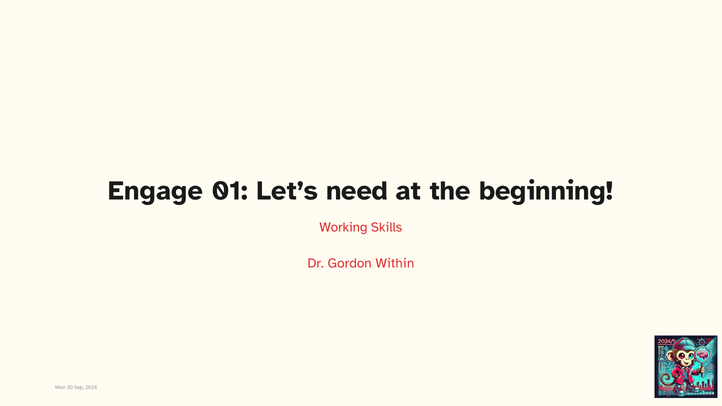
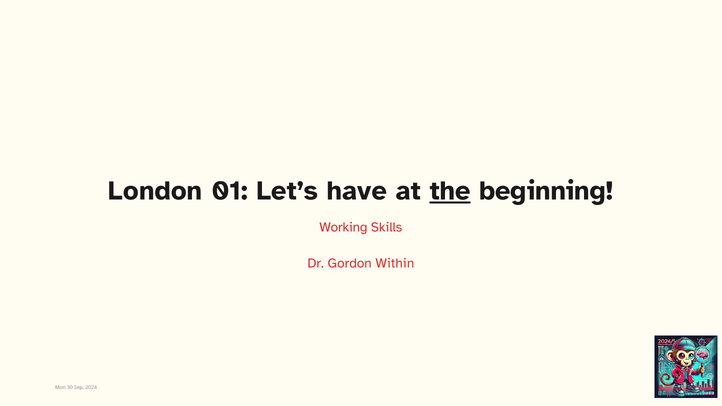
Engage: Engage -> London
need: need -> have
the underline: none -> present
